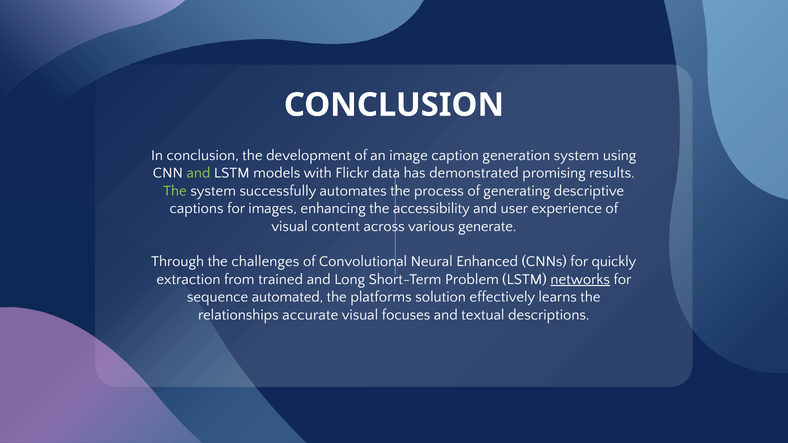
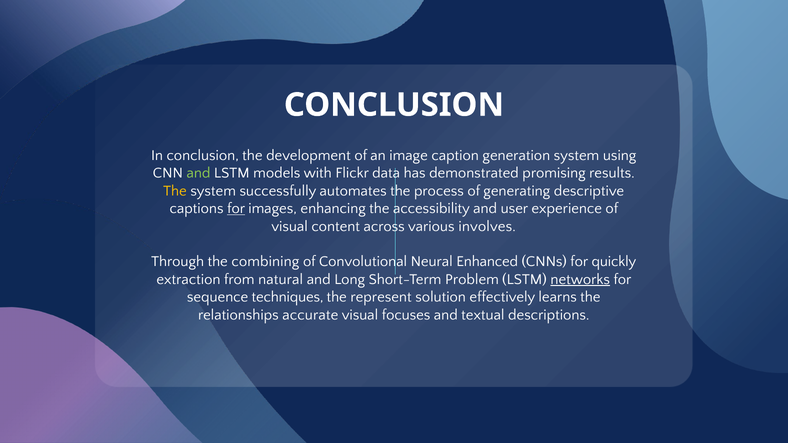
The at (175, 191) colour: light green -> yellow
for at (236, 209) underline: none -> present
generate: generate -> involves
challenges: challenges -> combining
trained: trained -> natural
automated: automated -> techniques
platforms: platforms -> represent
